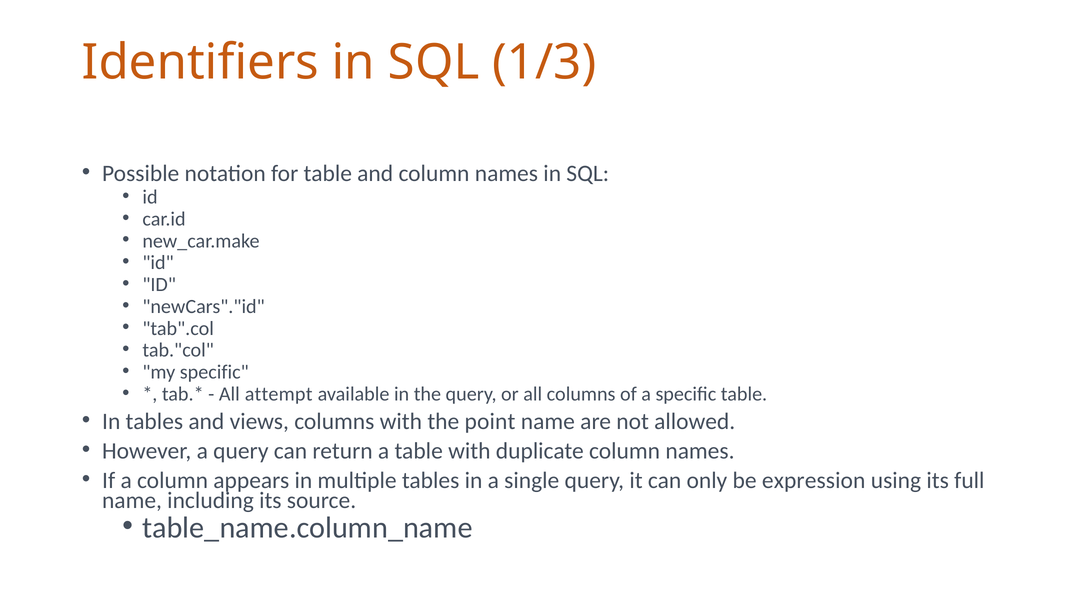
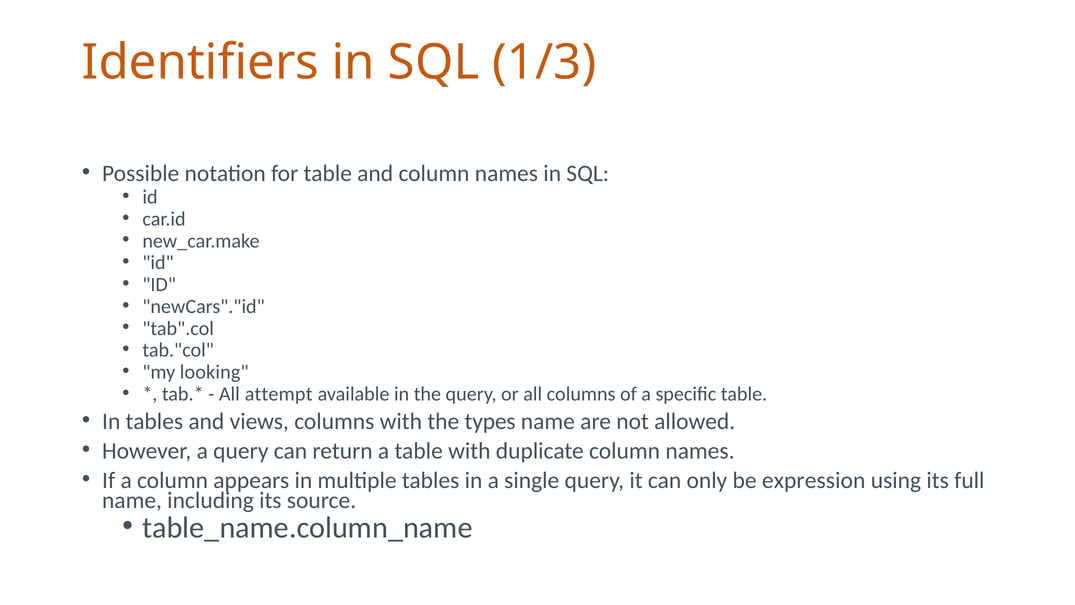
my specific: specific -> looking
point: point -> types
